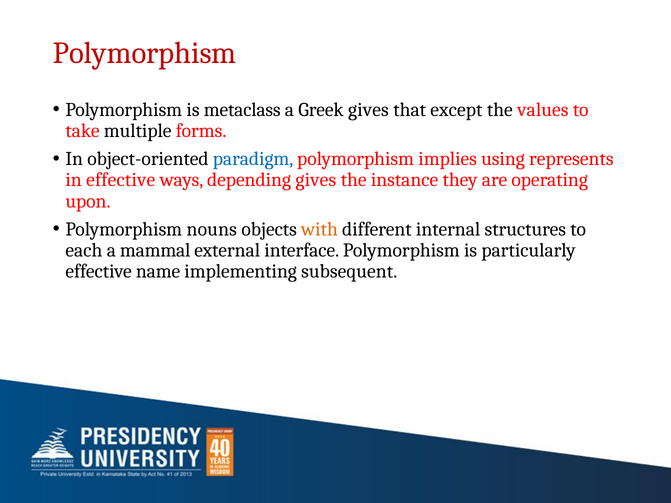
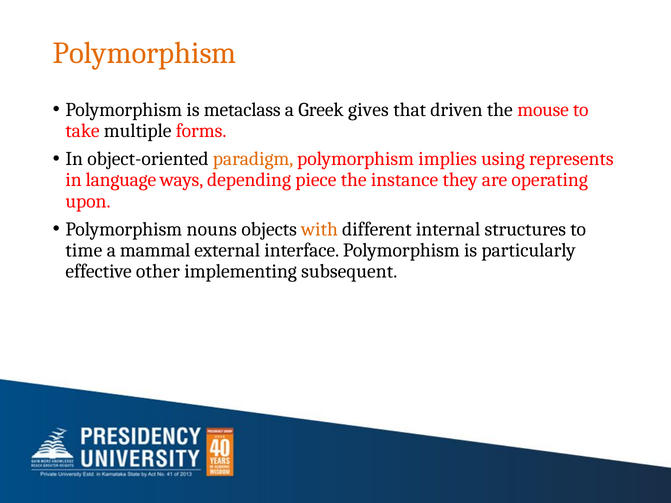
Polymorphism at (145, 53) colour: red -> orange
except: except -> driven
values: values -> mouse
paradigm colour: blue -> orange
in effective: effective -> language
depending gives: gives -> piece
each: each -> time
name: name -> other
